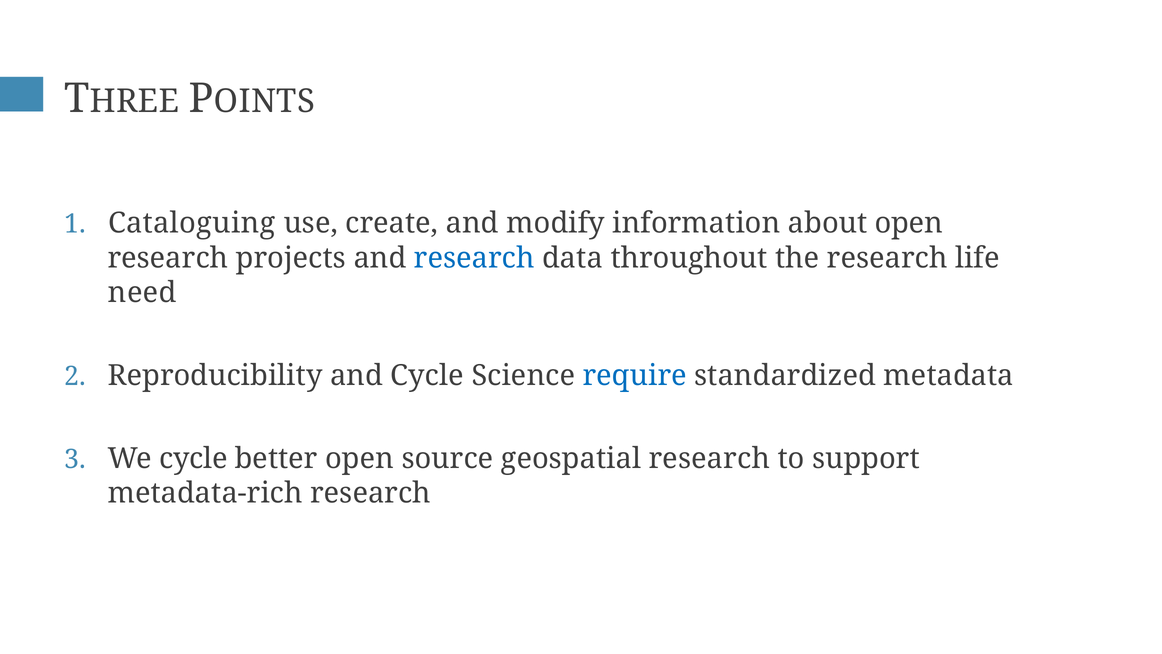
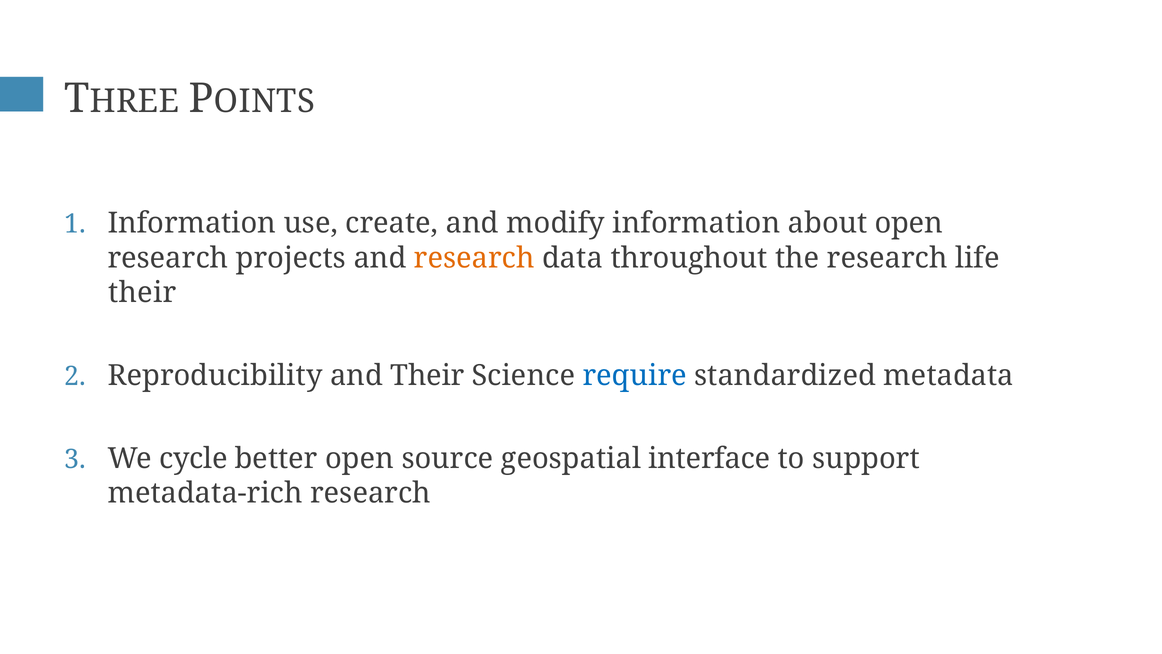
Cataloguing at (192, 223): Cataloguing -> Information
research at (474, 258) colour: blue -> orange
need at (142, 293): need -> their
and Cycle: Cycle -> Their
geospatial research: research -> interface
